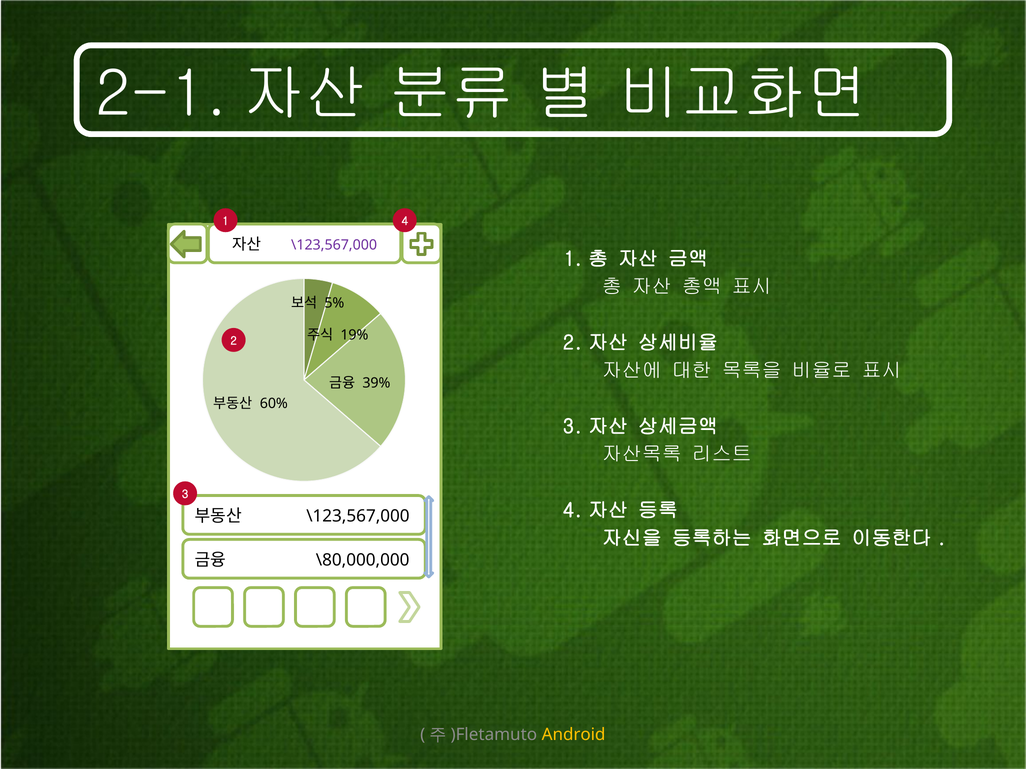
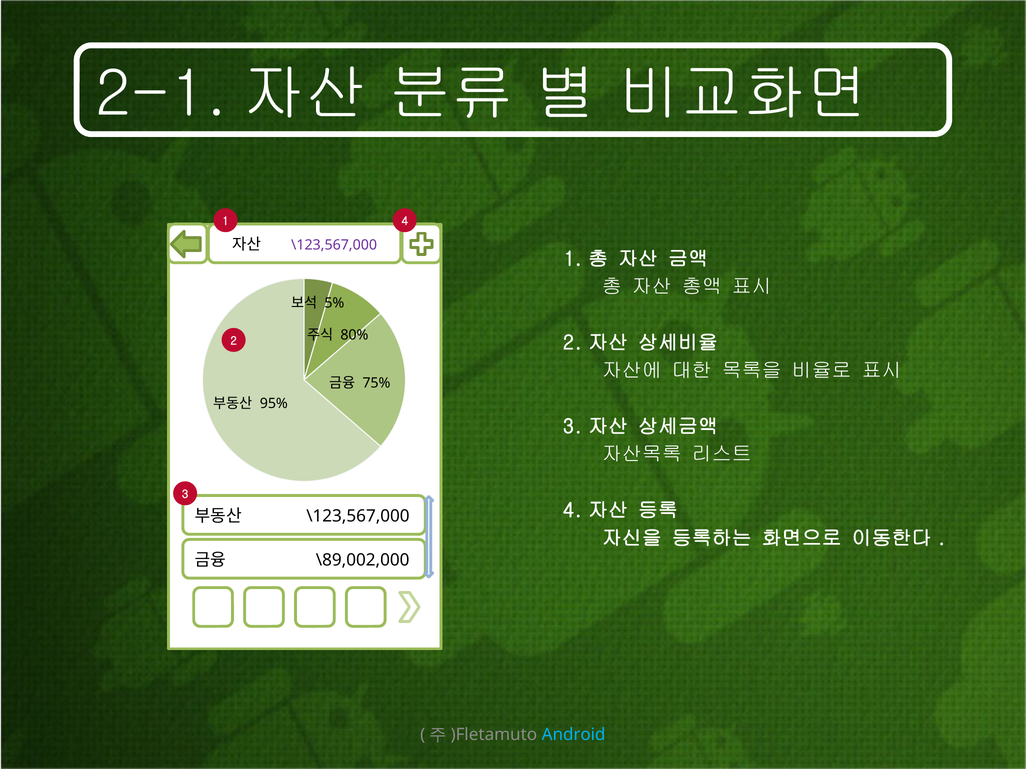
19%: 19% -> 80%
39%: 39% -> 75%
60%: 60% -> 95%
\80,000,000: \80,000,000 -> \89,002,000
Android colour: yellow -> light blue
